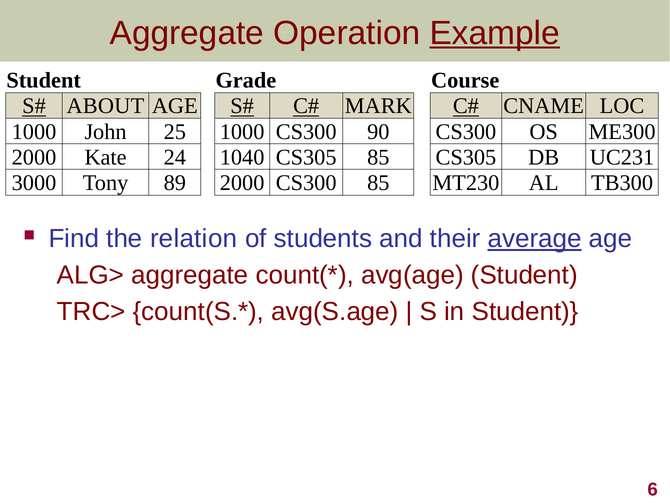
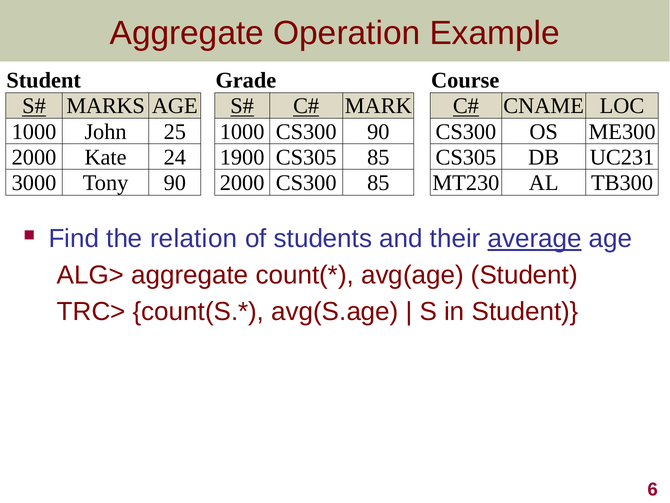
Example underline: present -> none
ABOUT: ABOUT -> MARKS
1040: 1040 -> 1900
Tony 89: 89 -> 90
